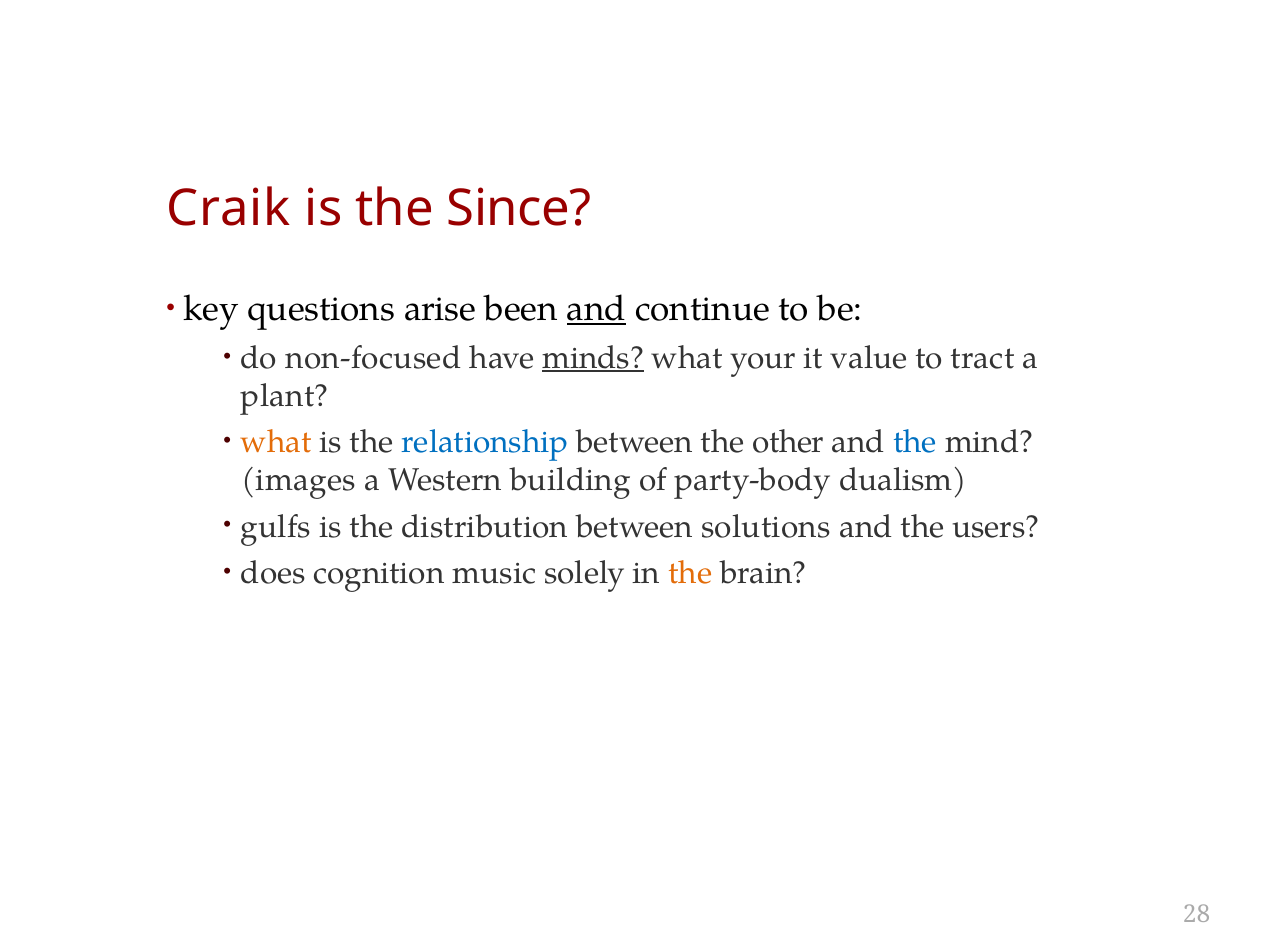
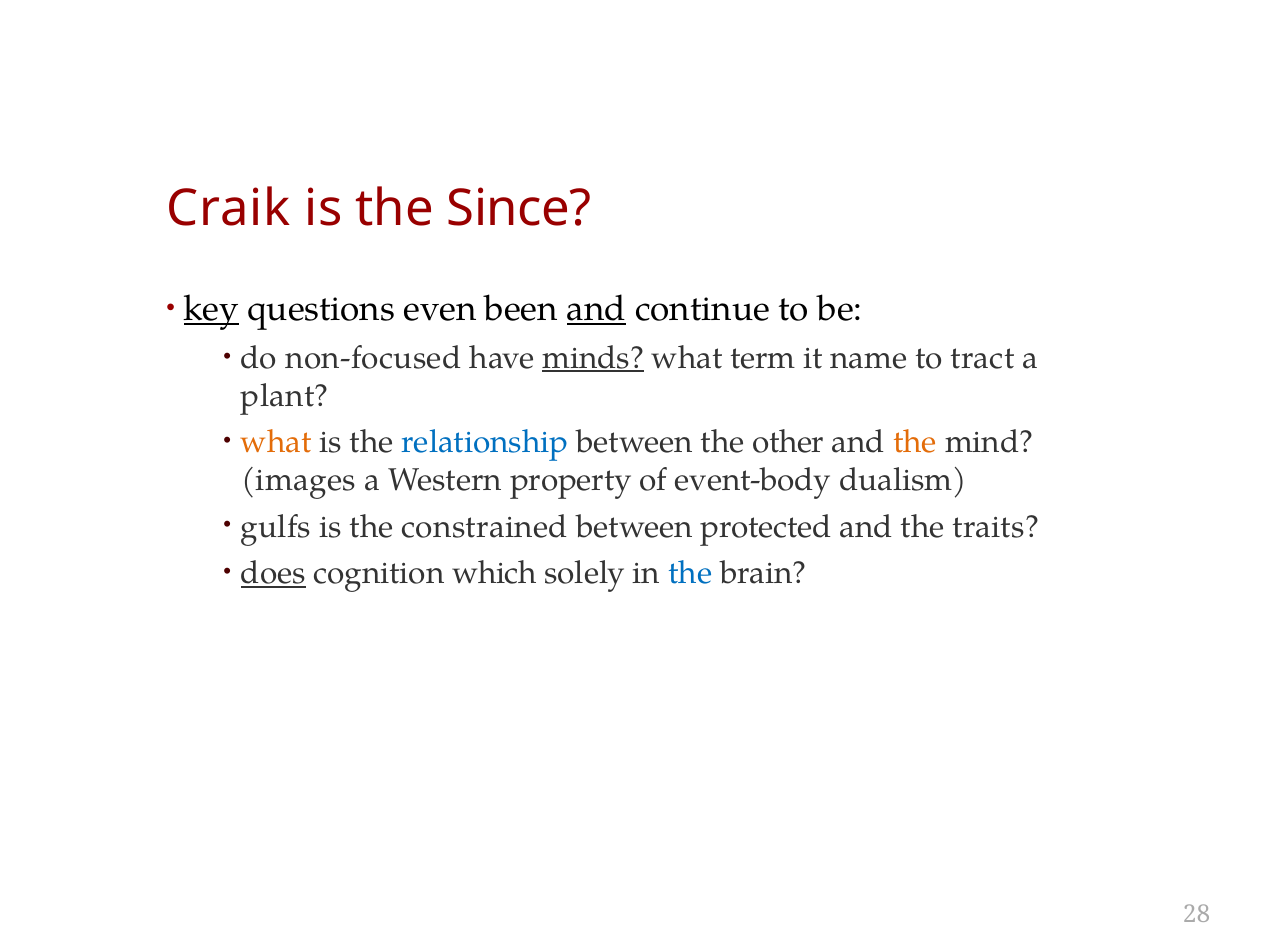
key underline: none -> present
arise: arise -> even
your: your -> term
value: value -> name
the at (915, 442) colour: blue -> orange
building: building -> property
party-body: party-body -> event-body
distribution: distribution -> constrained
solutions: solutions -> protected
users: users -> traits
does underline: none -> present
music: music -> which
the at (690, 573) colour: orange -> blue
